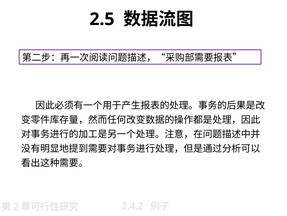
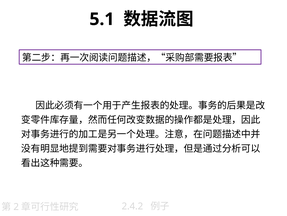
2.5: 2.5 -> 5.1
